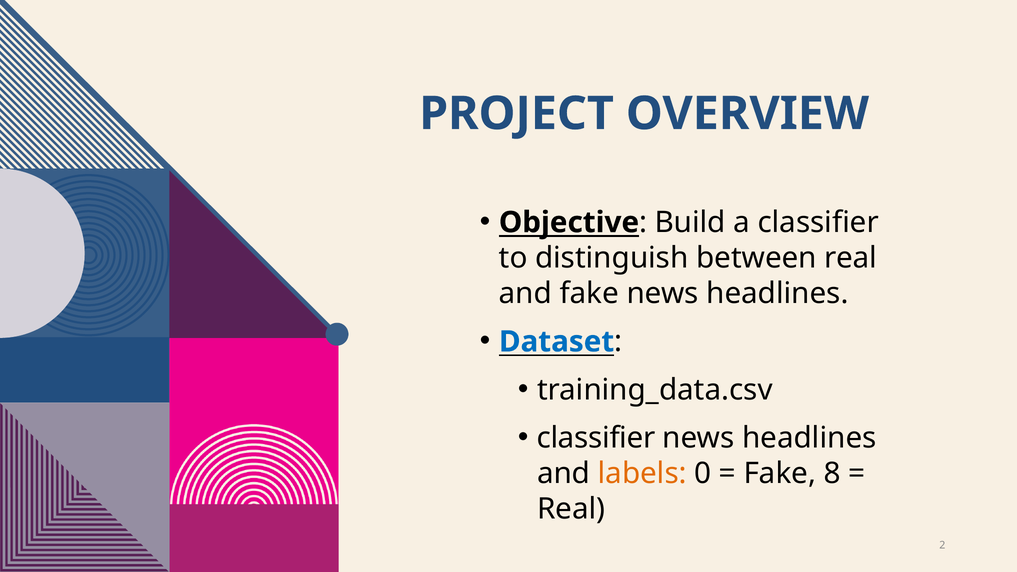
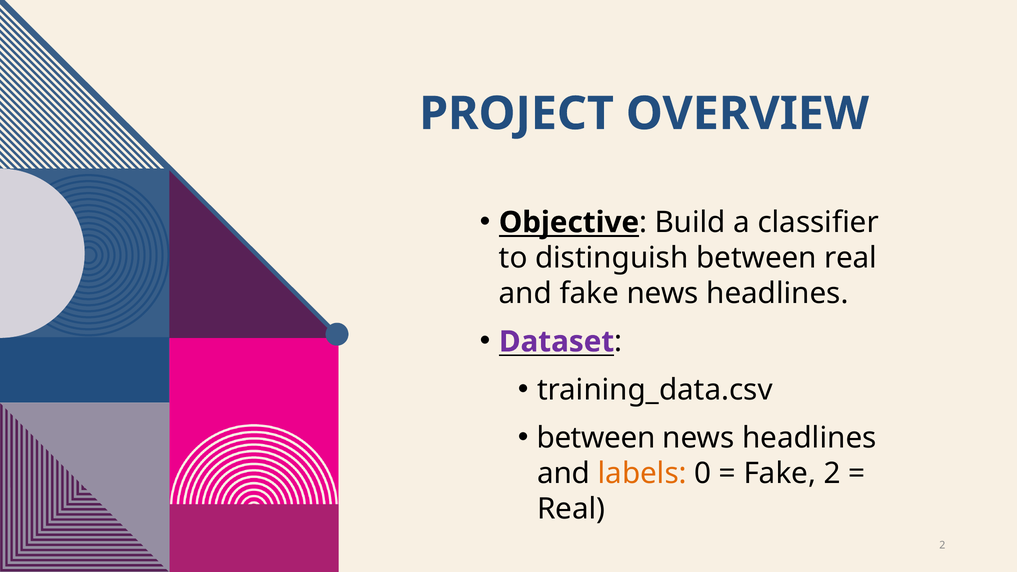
Dataset colour: blue -> purple
classifier at (596, 438): classifier -> between
Fake 8: 8 -> 2
